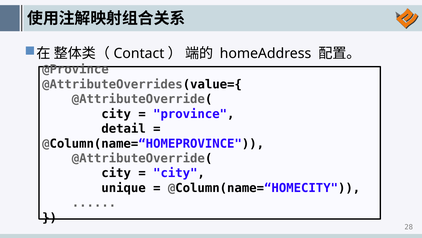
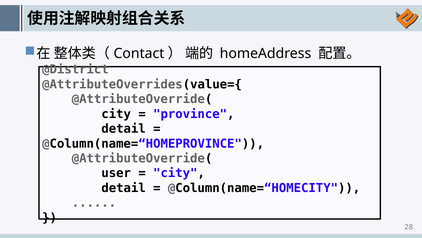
@Province: @Province -> @District
city at (116, 173): city -> user
unique at (124, 188): unique -> detail
